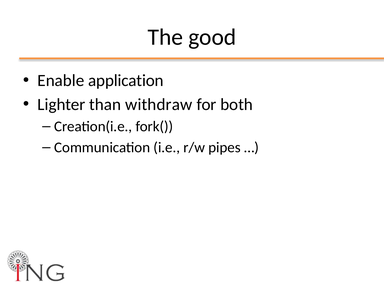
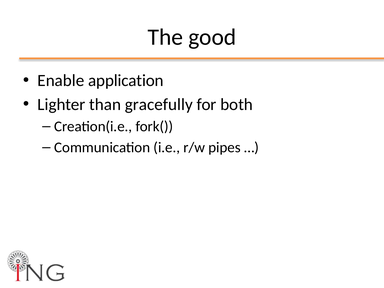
withdraw: withdraw -> gracefully
